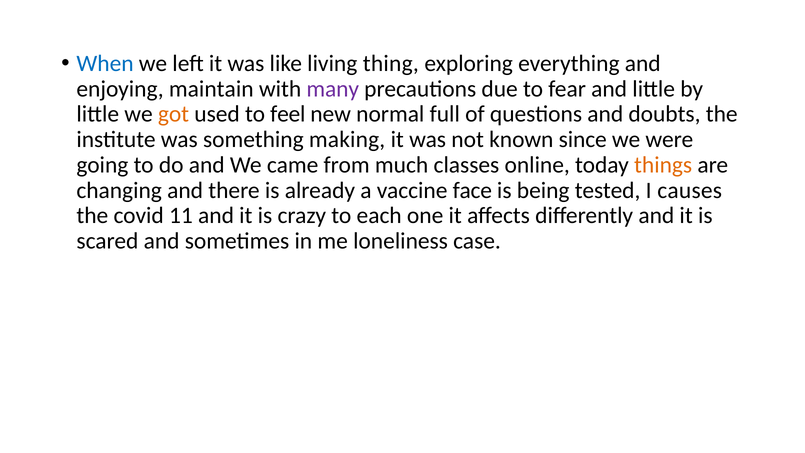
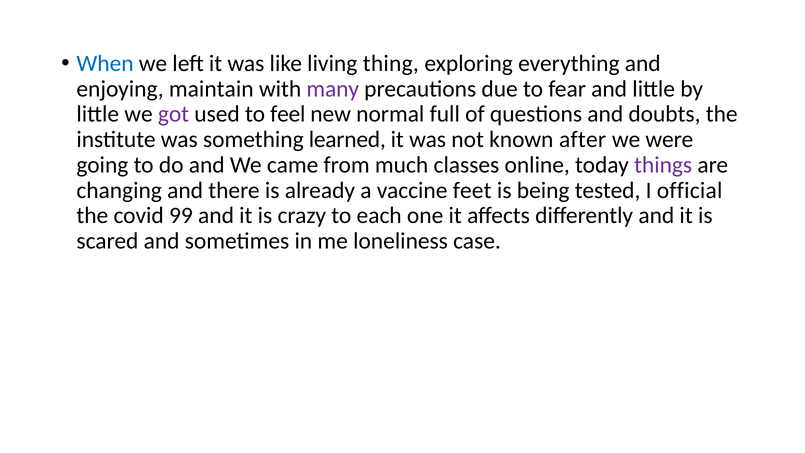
got colour: orange -> purple
making: making -> learned
since: since -> after
things colour: orange -> purple
face: face -> feet
causes: causes -> official
11: 11 -> 99
